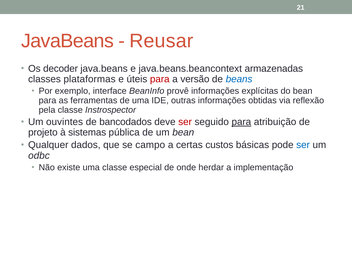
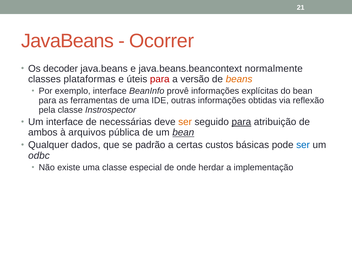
Reusar: Reusar -> Ocorrer
armazenadas: armazenadas -> normalmente
beans colour: blue -> orange
Um ouvintes: ouvintes -> interface
bancodados: bancodados -> necessárias
ser at (185, 122) colour: red -> orange
projeto: projeto -> ambos
sistemas: sistemas -> arquivos
bean at (183, 132) underline: none -> present
campo: campo -> padrão
